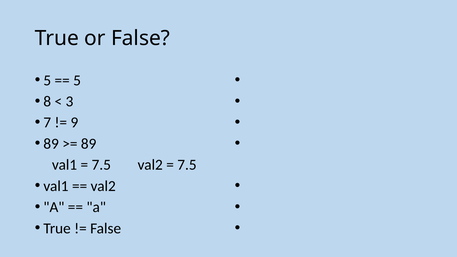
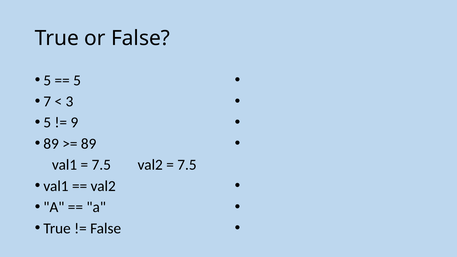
8: 8 -> 7
7 at (47, 123): 7 -> 5
